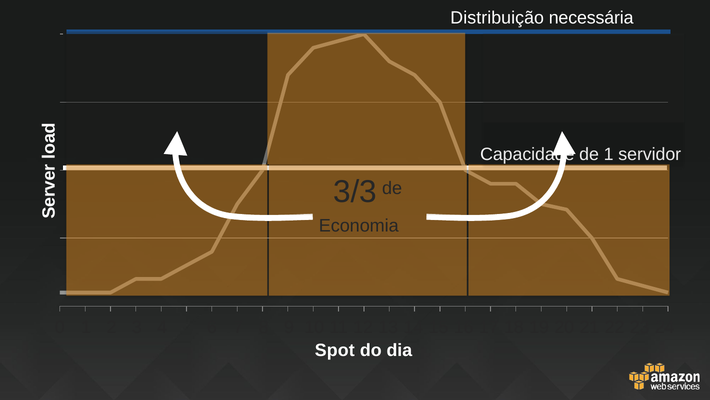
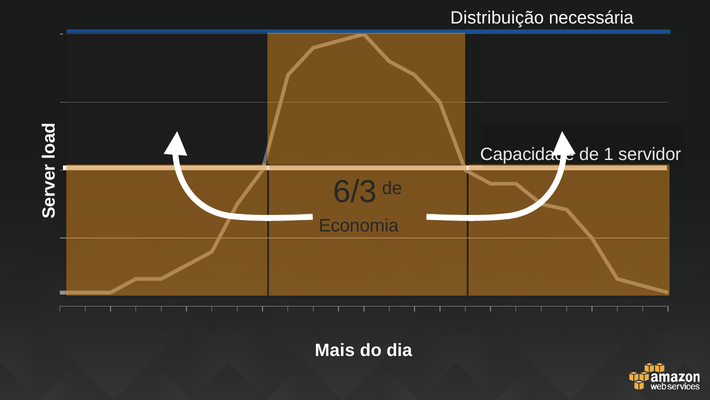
3/3: 3/3 -> 6/3
Spot: Spot -> Mais
